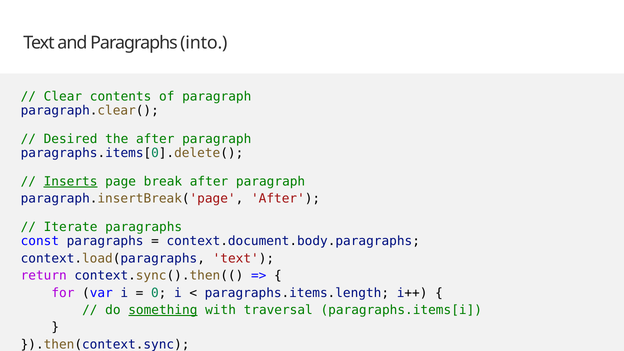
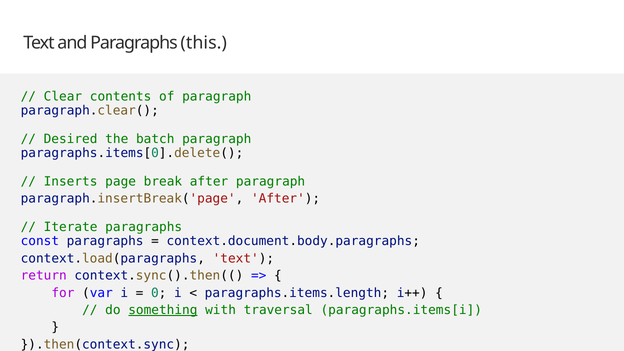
into: into -> this
the after: after -> batch
Inserts underline: present -> none
